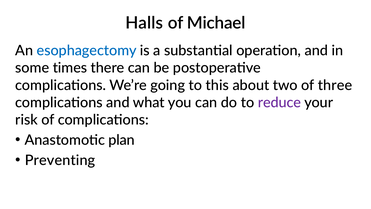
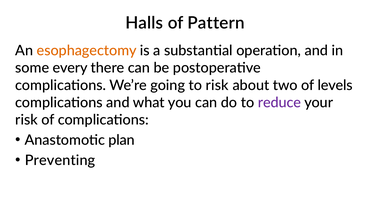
Michael: Michael -> Pattern
esophagectomy colour: blue -> orange
times: times -> every
to this: this -> risk
three: three -> levels
